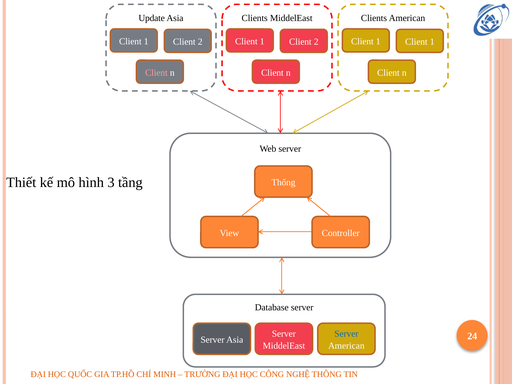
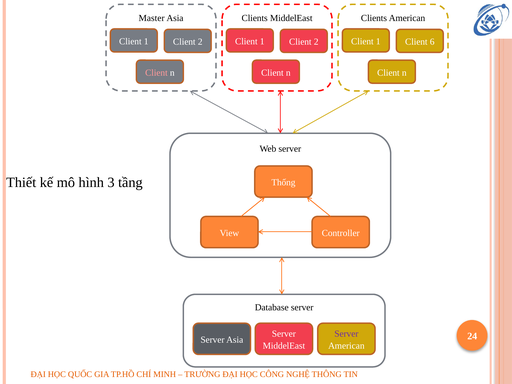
Update: Update -> Master
1 Client 1: 1 -> 6
Server at (346, 334) colour: blue -> purple
